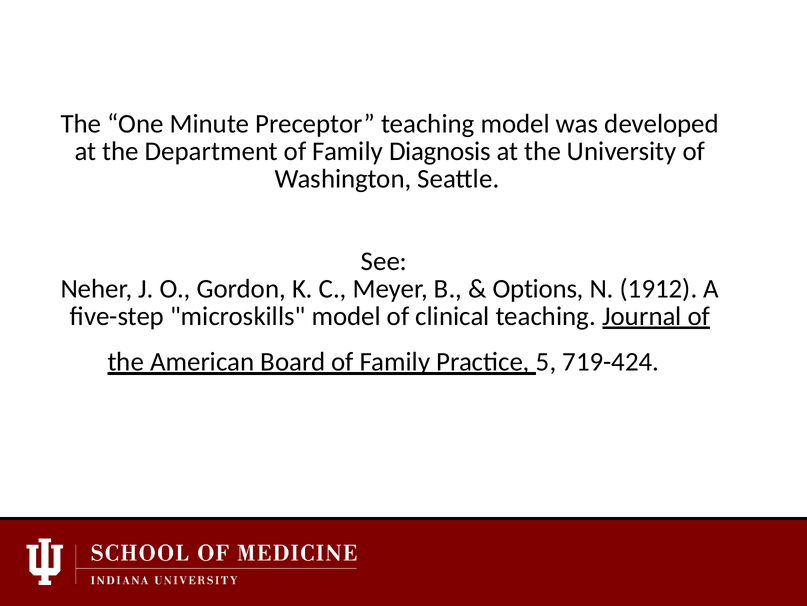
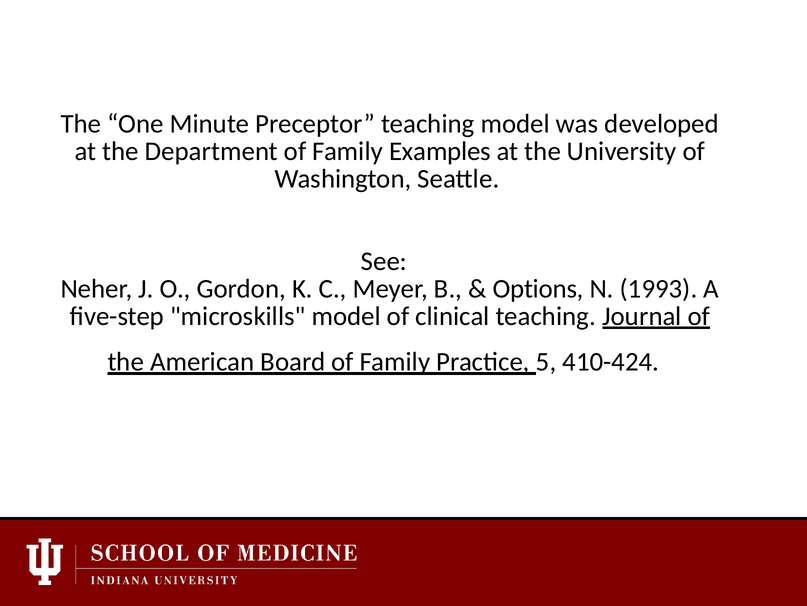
Diagnosis: Diagnosis -> Examples
1912: 1912 -> 1993
719-424: 719-424 -> 410-424
